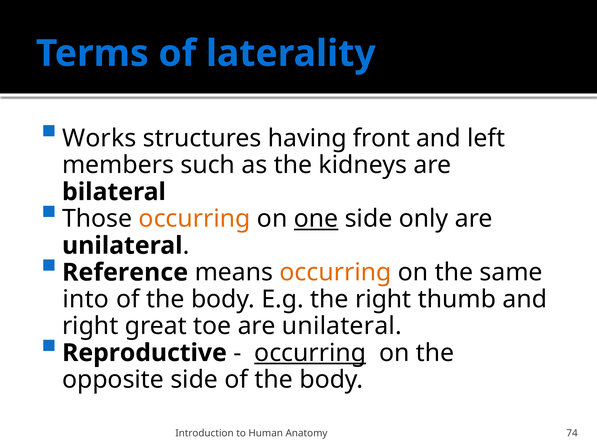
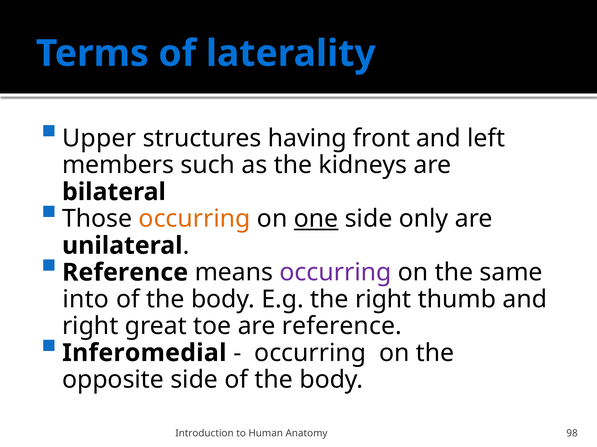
Works: Works -> Upper
occurring at (336, 273) colour: orange -> purple
toe are unilateral: unilateral -> reference
Reproductive: Reproductive -> Inferomedial
occurring at (310, 353) underline: present -> none
74: 74 -> 98
